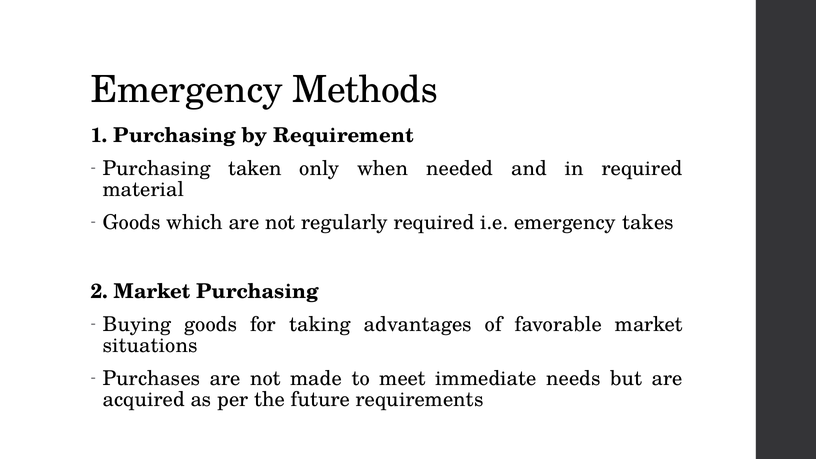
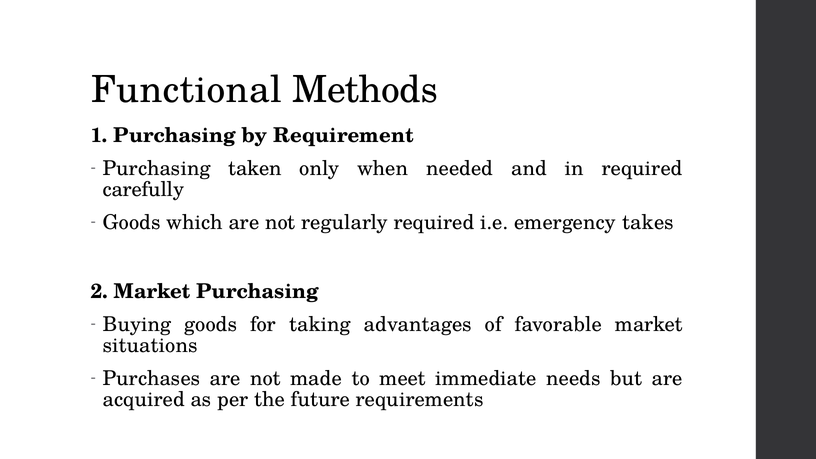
Emergency at (187, 90): Emergency -> Functional
material: material -> carefully
